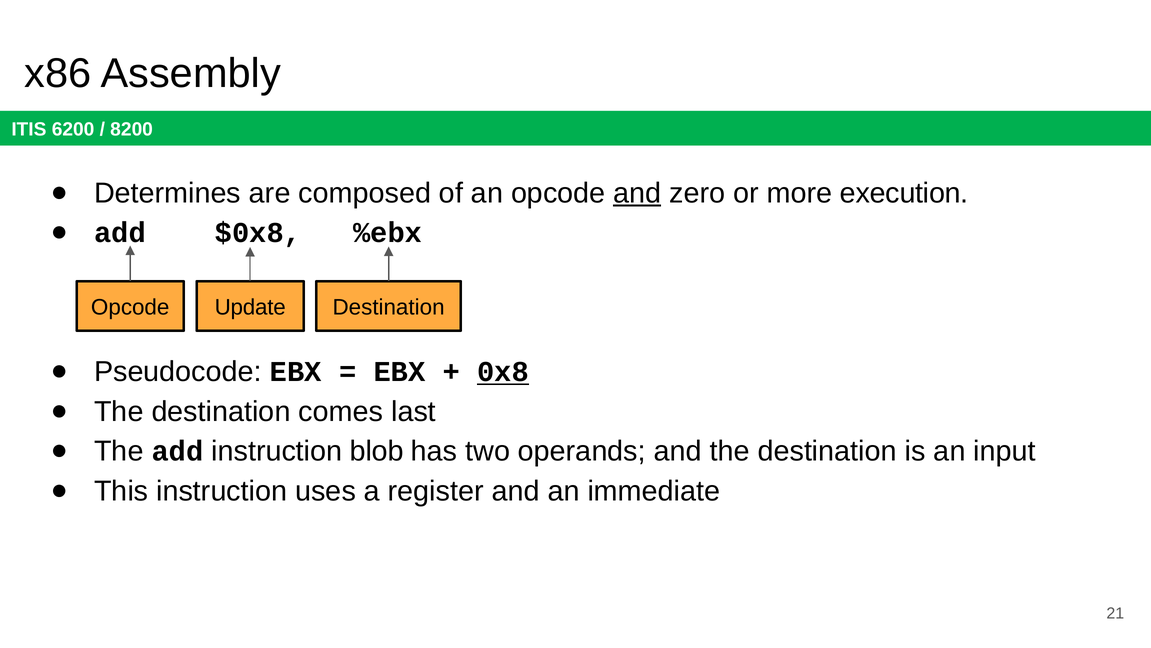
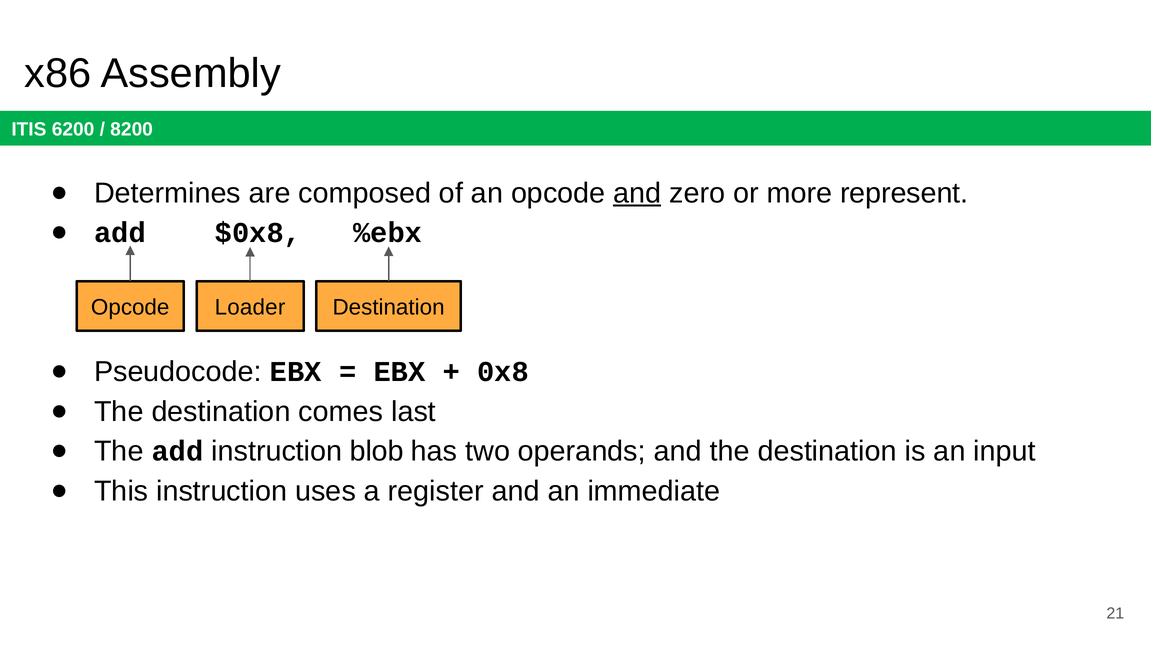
execution: execution -> represent
Update: Update -> Loader
0x8 underline: present -> none
